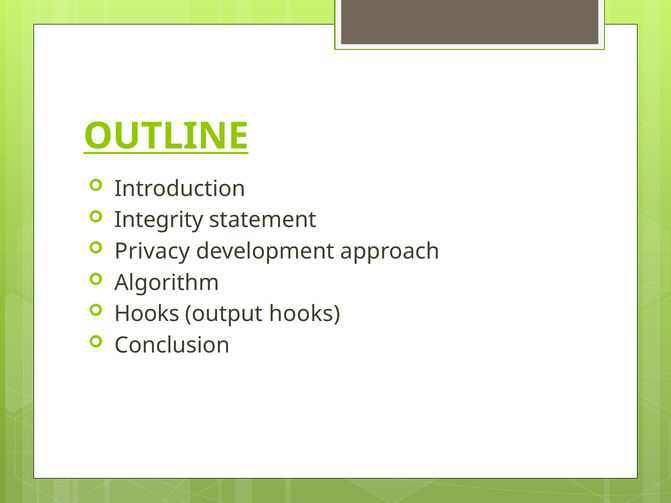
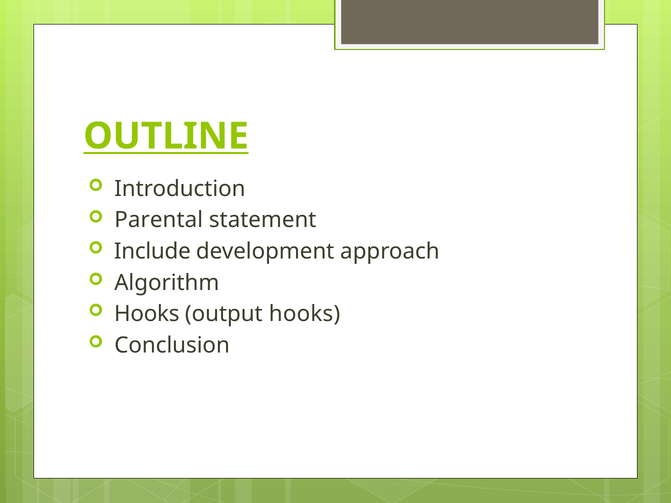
Integrity: Integrity -> Parental
Privacy: Privacy -> Include
